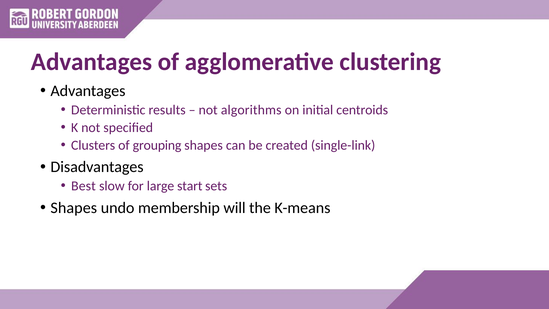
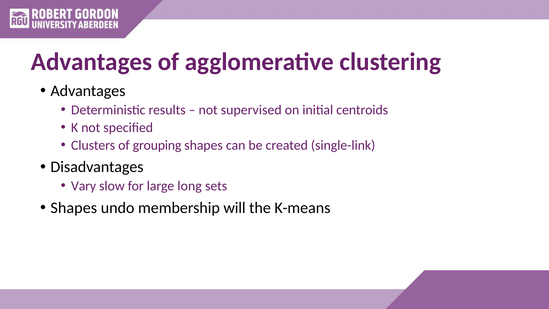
algorithms: algorithms -> supervised
Best: Best -> Vary
start: start -> long
